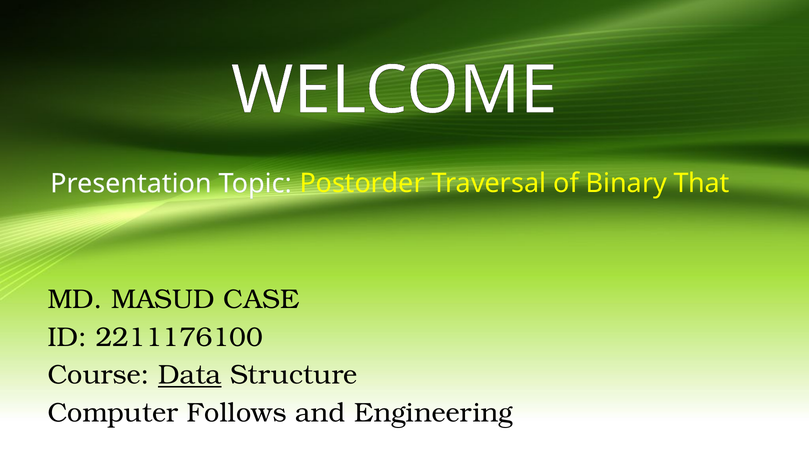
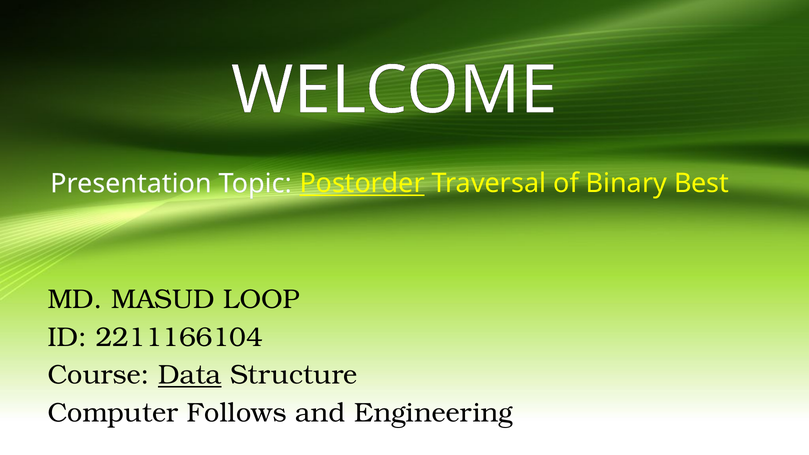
Postorder underline: none -> present
That: That -> Best
CASE: CASE -> LOOP
2211176100: 2211176100 -> 2211166104
